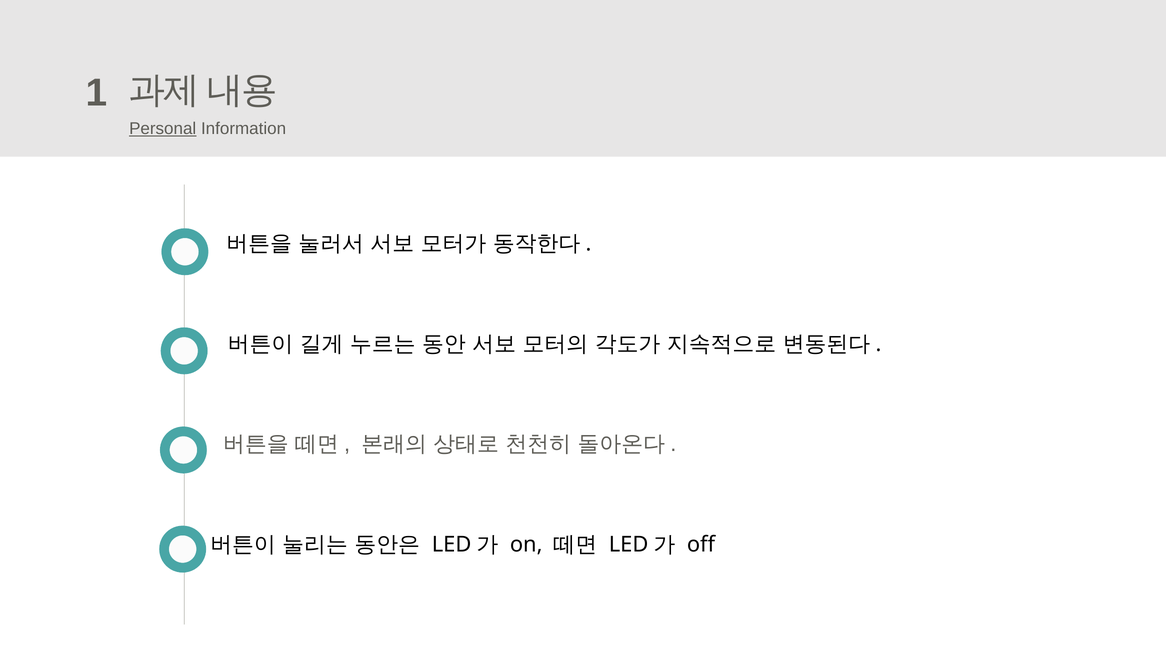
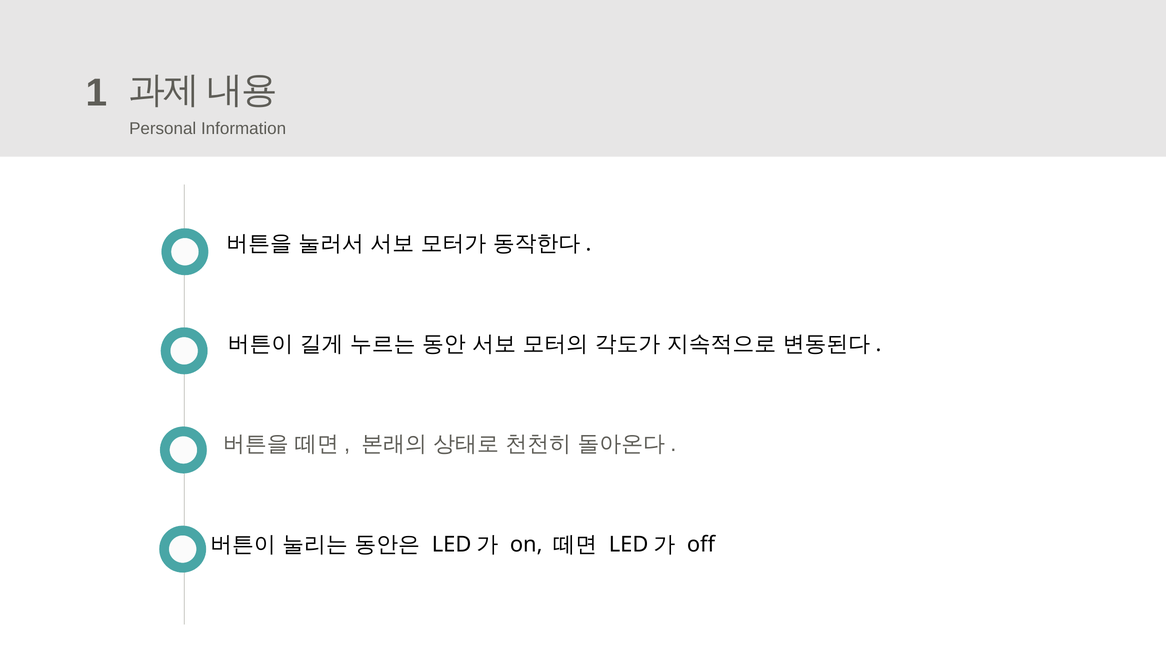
Personal underline: present -> none
